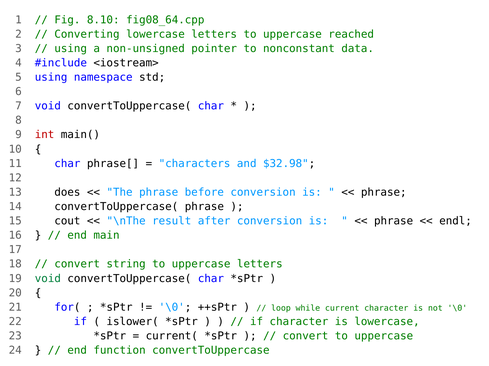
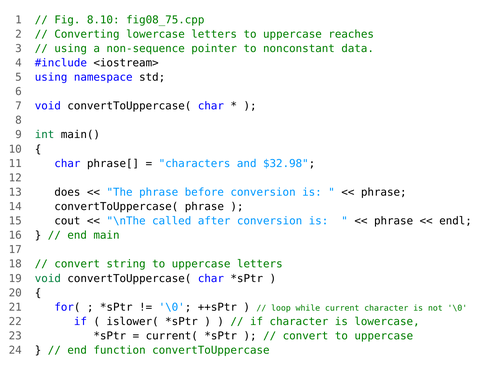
fig08_64.cpp: fig08_64.cpp -> fig08_75.cpp
reached: reached -> reaches
non-unsigned: non-unsigned -> non-sequence
int colour: red -> green
result: result -> called
